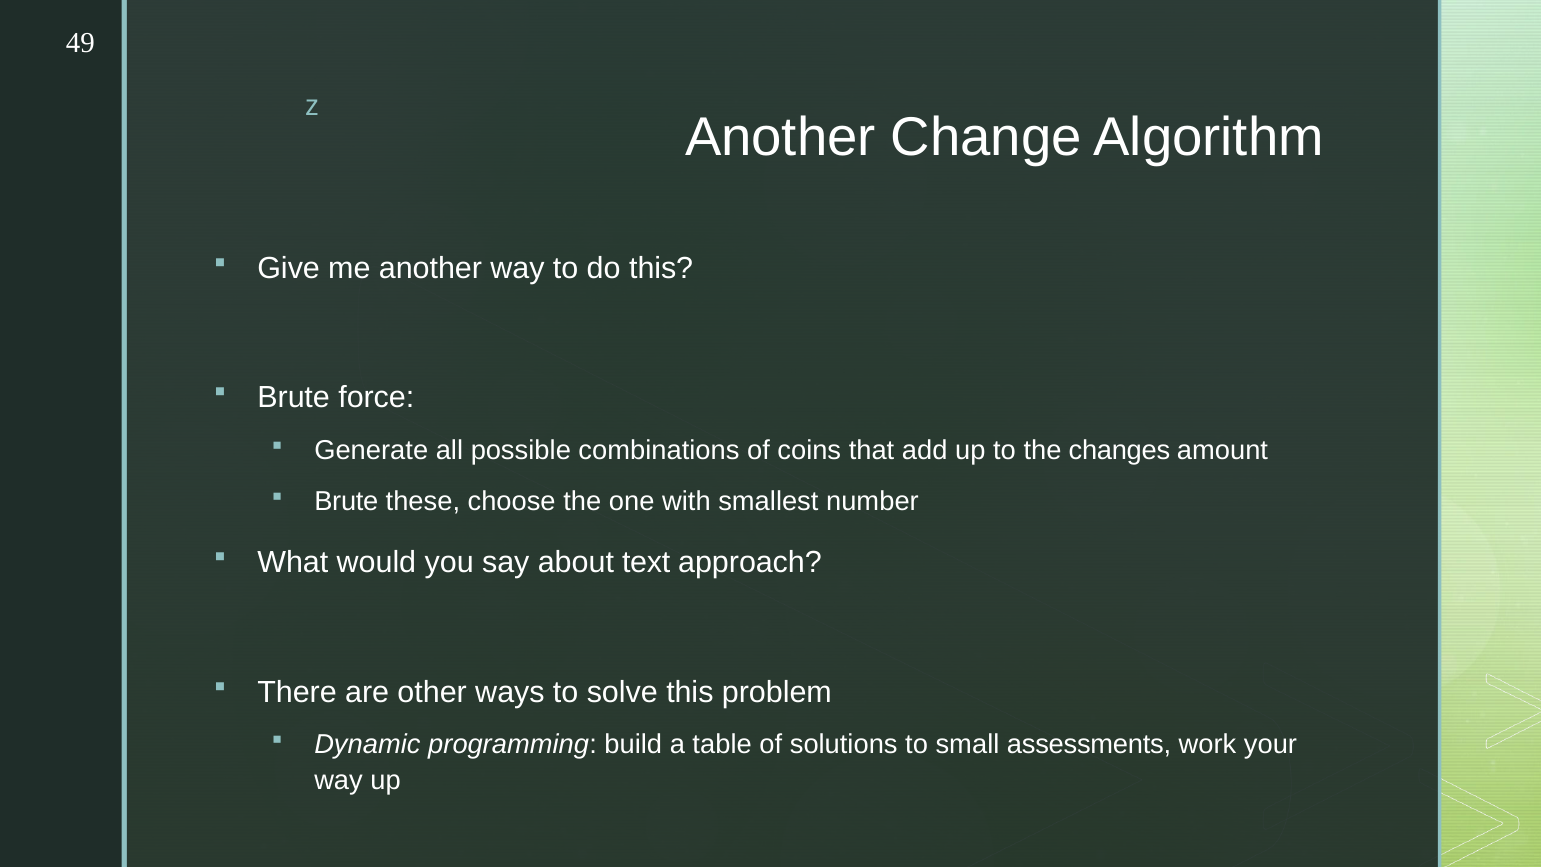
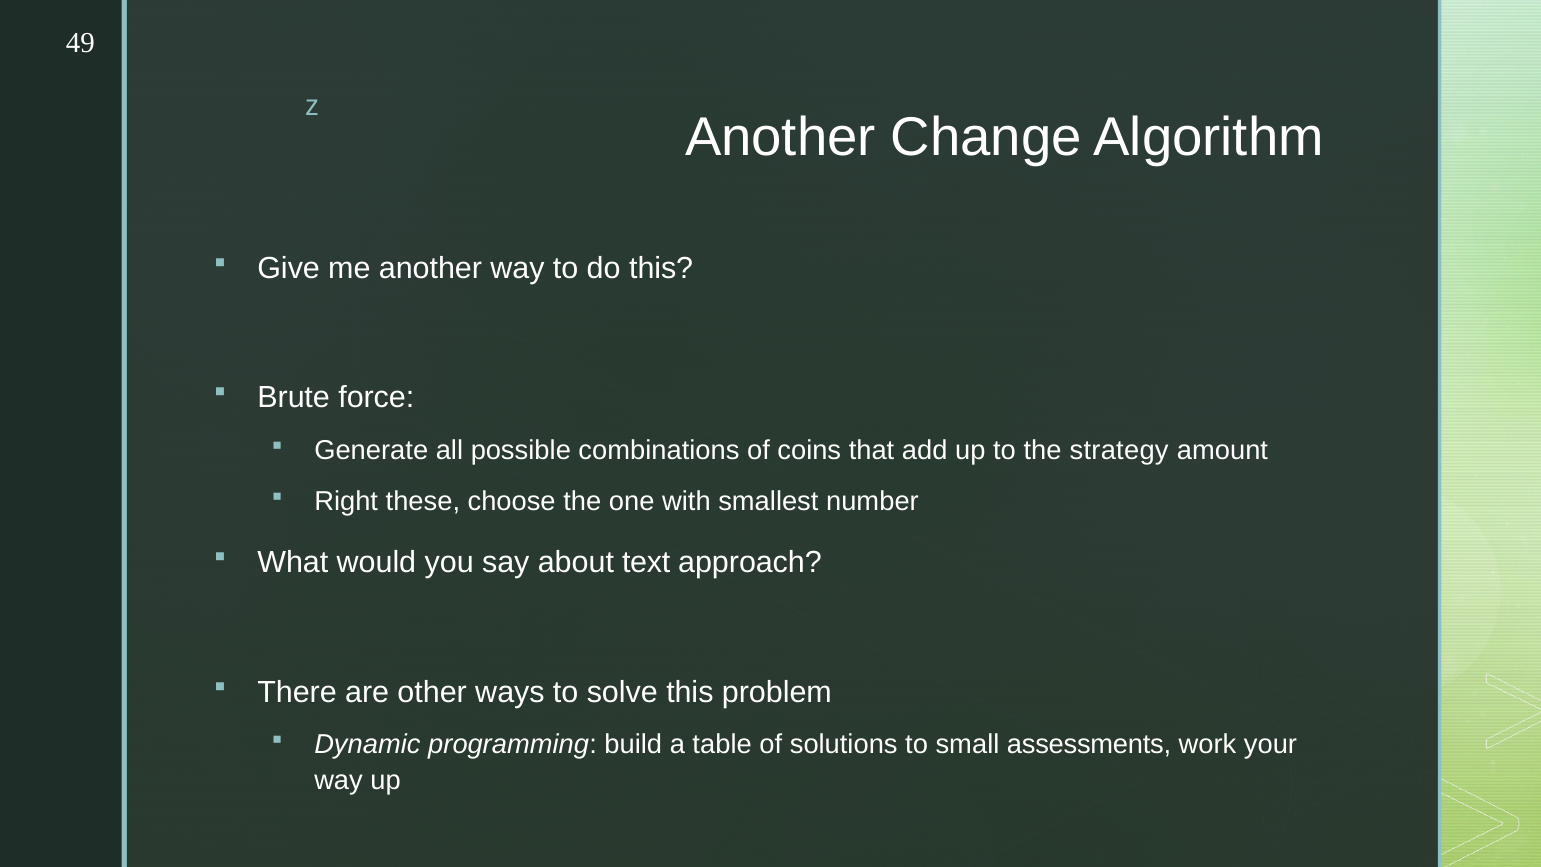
changes: changes -> strategy
Brute at (346, 501): Brute -> Right
